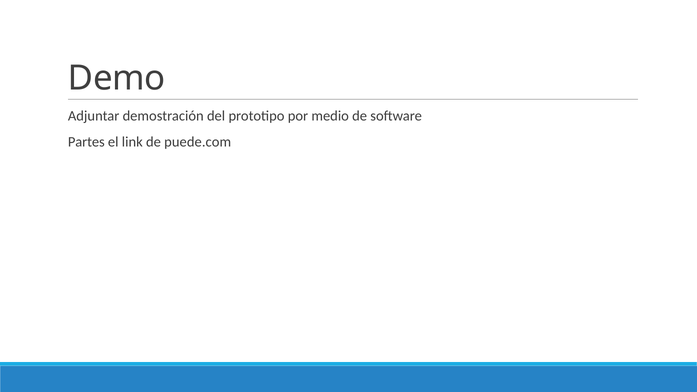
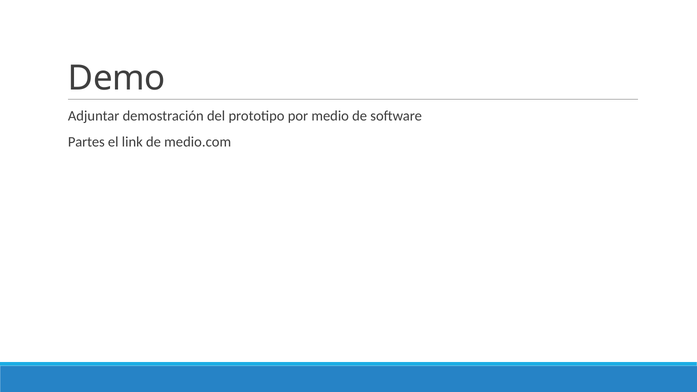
puede.com: puede.com -> medio.com
